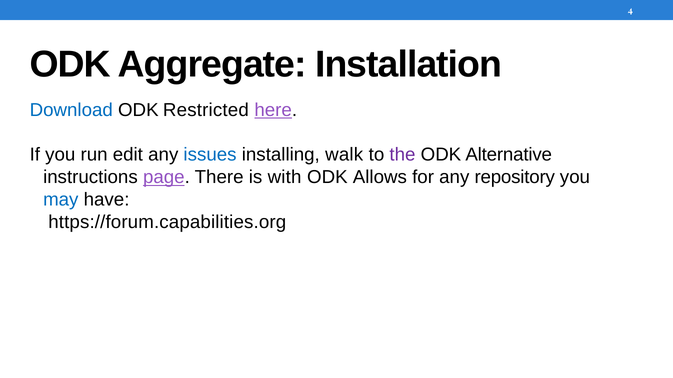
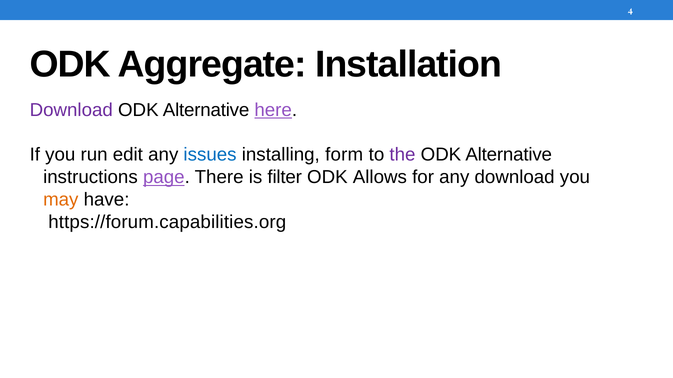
Download at (71, 110) colour: blue -> purple
Restricted at (206, 110): Restricted -> Alternative
walk: walk -> form
with: with -> filter
any repository: repository -> download
may colour: blue -> orange
